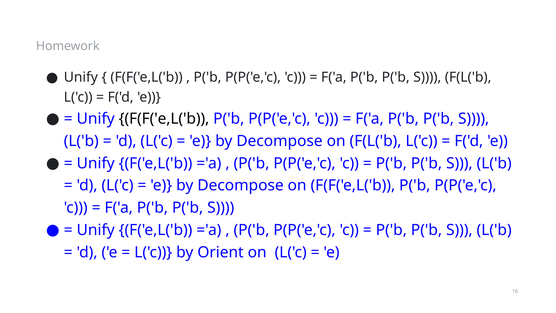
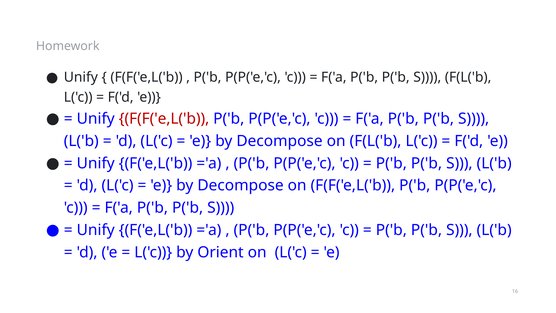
F(F('e,L('b at (164, 119) colour: black -> red
